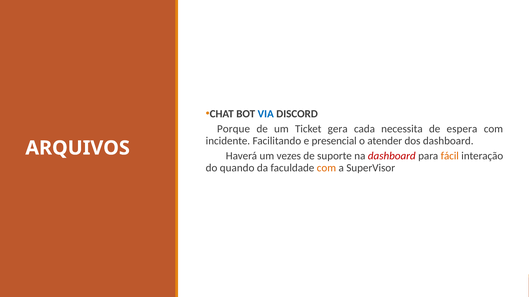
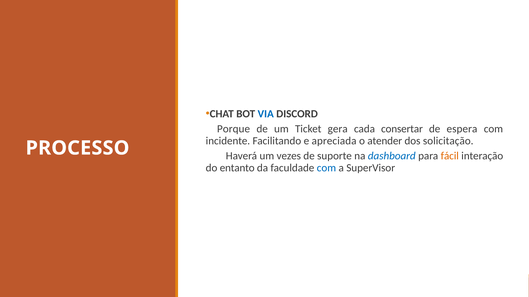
necessita: necessita -> consertar
presencial: presencial -> apreciada
dos dashboard: dashboard -> solicitação
ARQUIVOS: ARQUIVOS -> PROCESSO
dashboard at (392, 156) colour: red -> blue
quando: quando -> entanto
com at (326, 168) colour: orange -> blue
